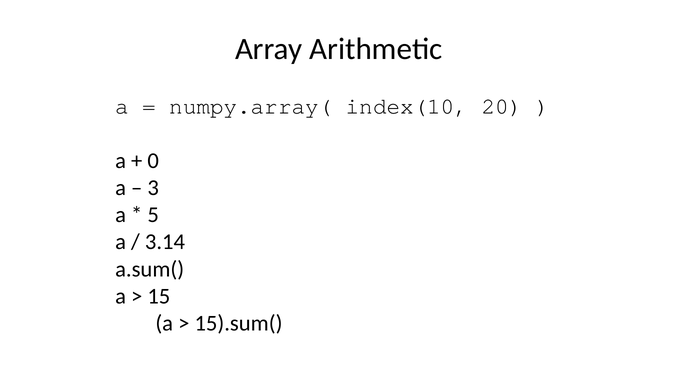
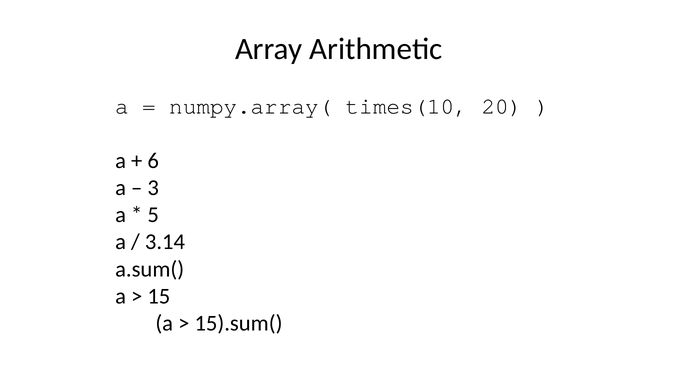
index(10: index(10 -> times(10
0: 0 -> 6
